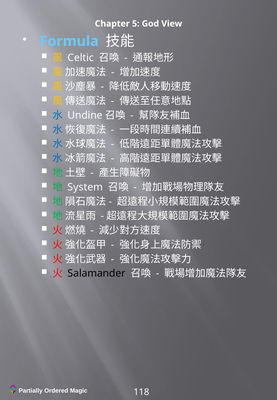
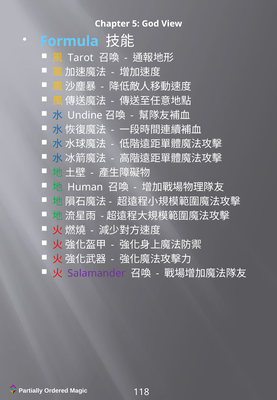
Celtic: Celtic -> Tarot
System: System -> Human
Salamander colour: black -> purple
